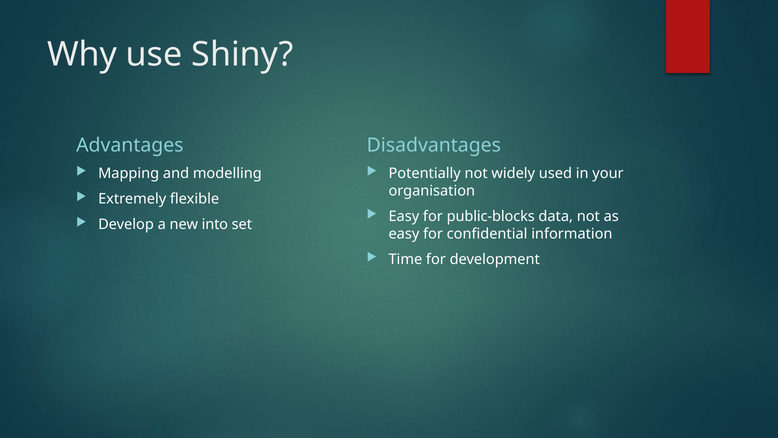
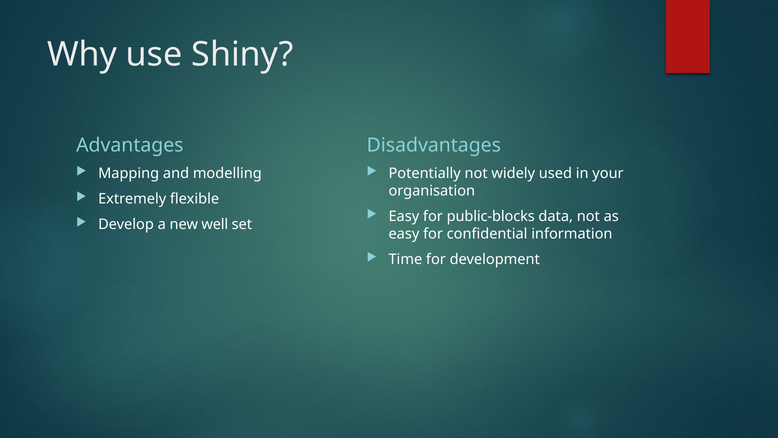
into: into -> well
